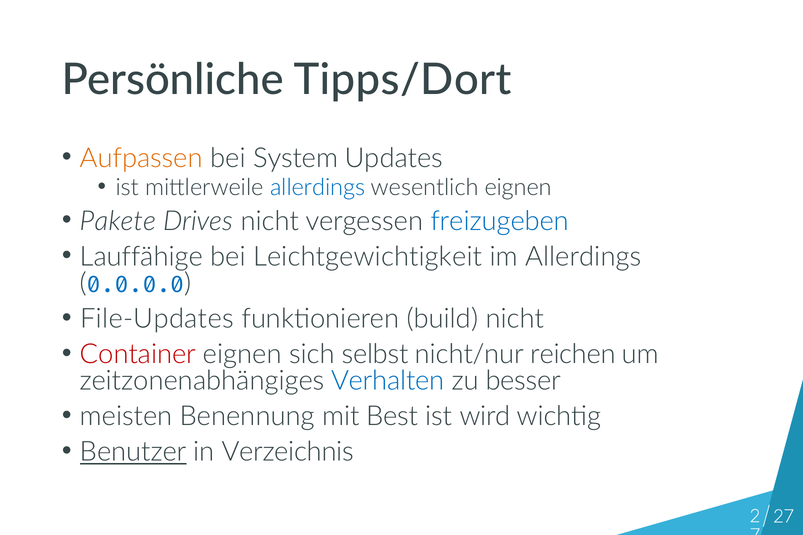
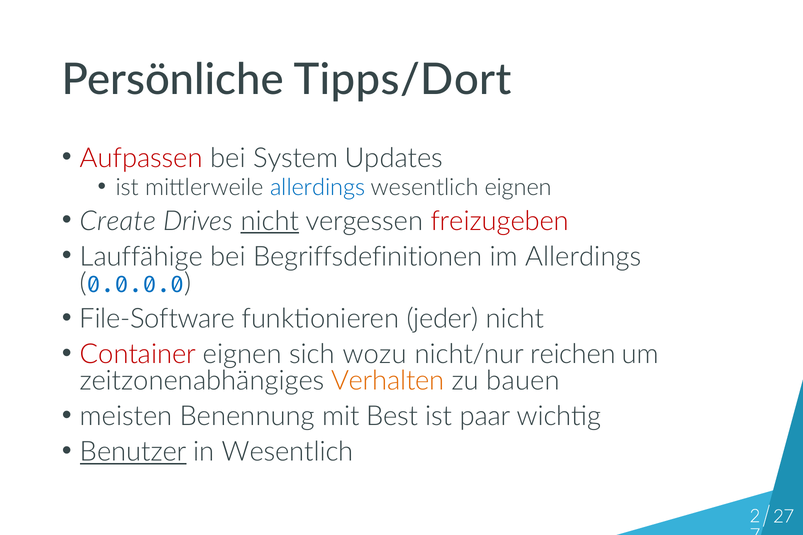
Aufpassen colour: orange -> red
Pakete: Pakete -> Create
nicht at (270, 221) underline: none -> present
freizugeben colour: blue -> red
Leichtgewichtigkeit: Leichtgewichtigkeit -> Begriffsdefinitionen
File-Updates: File-Updates -> File-Software
build: build -> jeder
selbst: selbst -> wozu
Verhalten colour: blue -> orange
besser: besser -> bauen
wird: wird -> paar
in Verzeichnis: Verzeichnis -> Wesentlich
